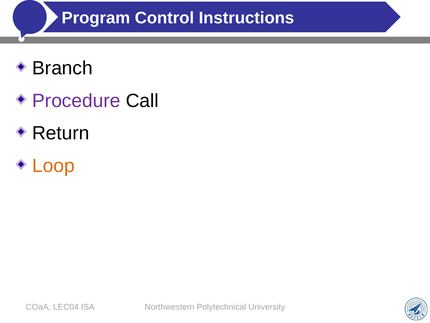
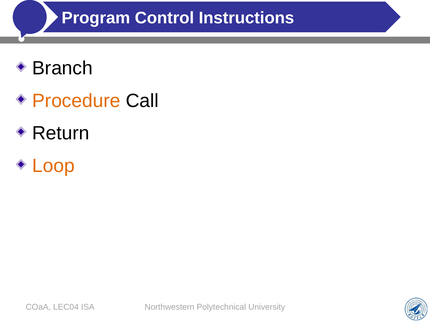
Procedure colour: purple -> orange
